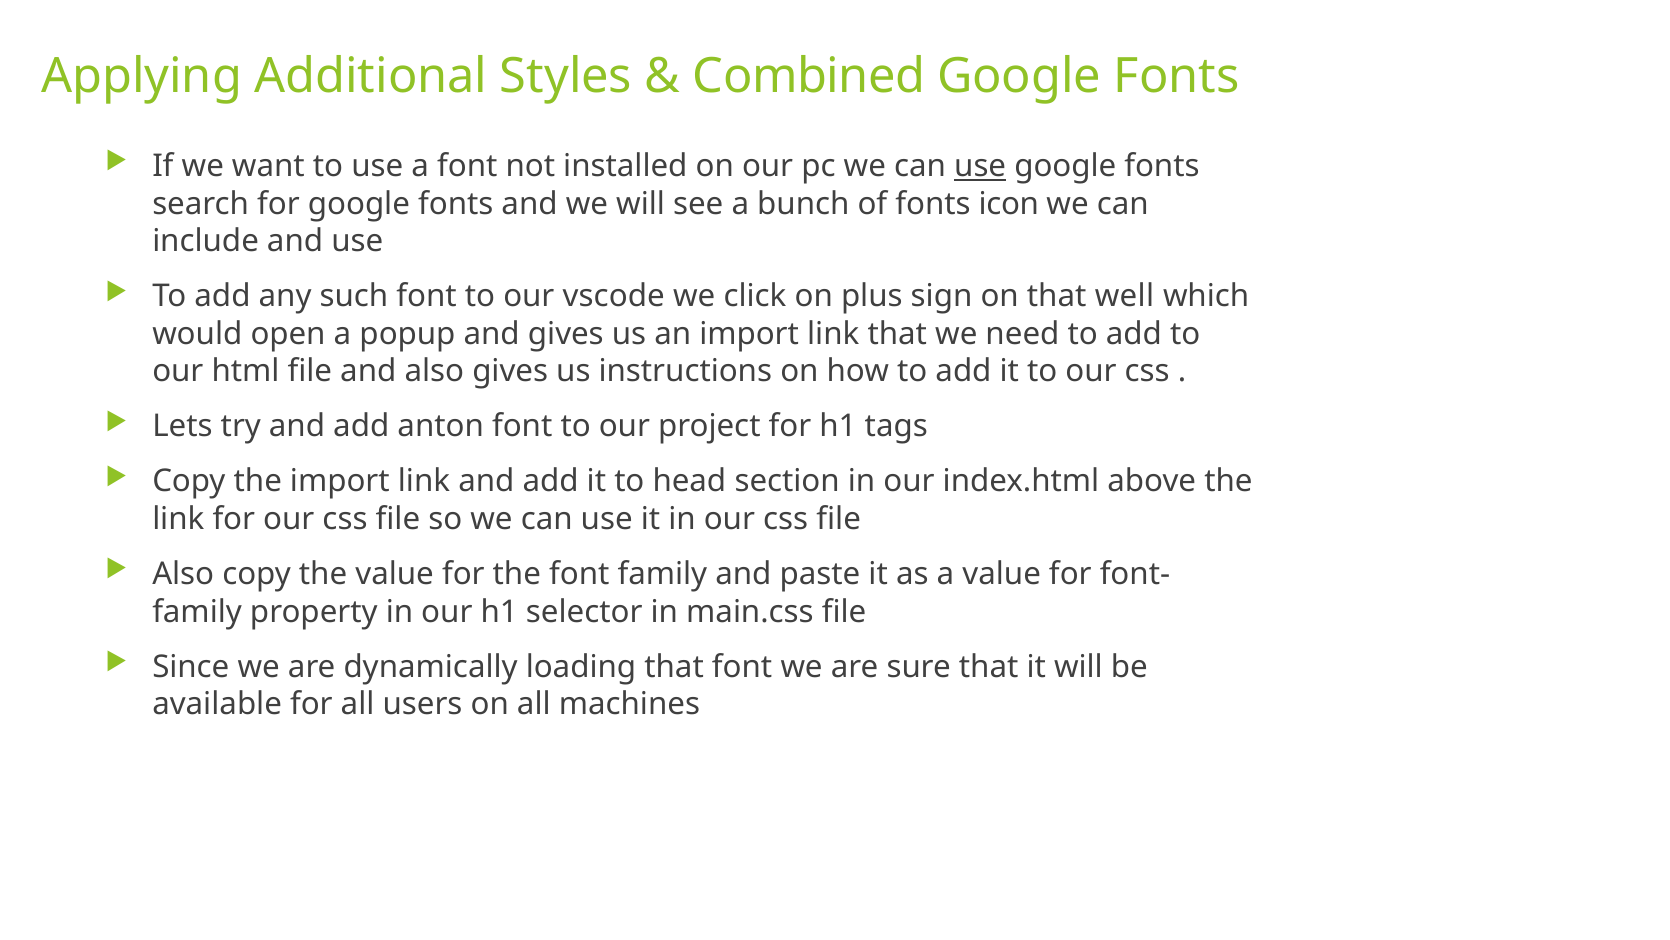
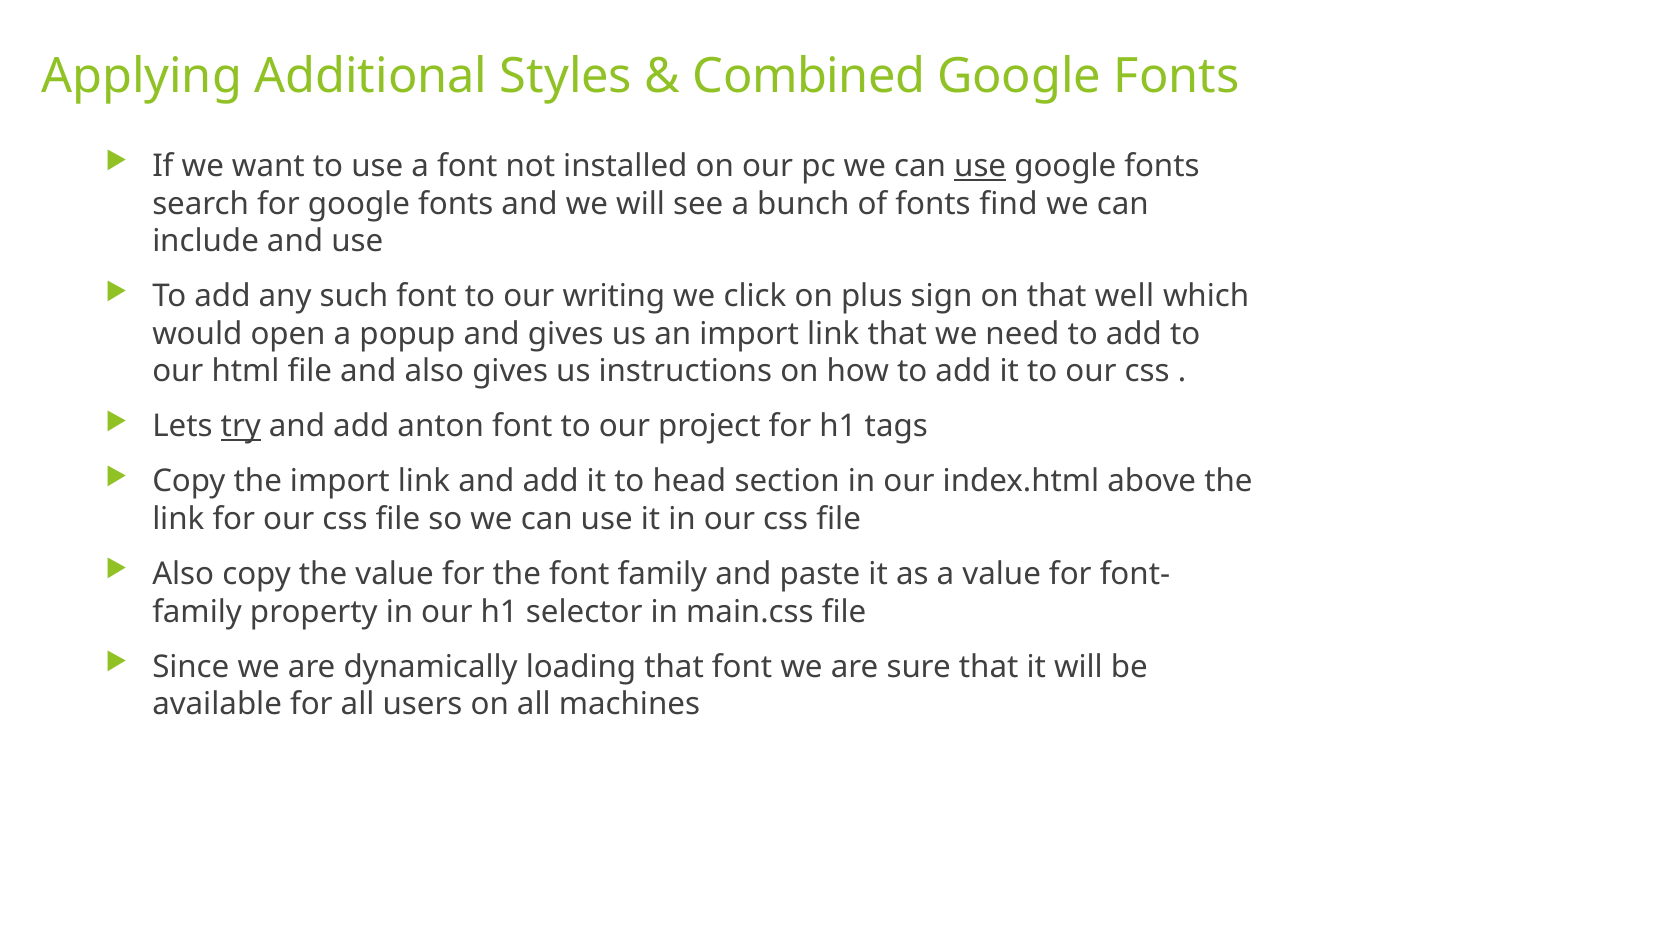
icon: icon -> find
vscode: vscode -> writing
try underline: none -> present
